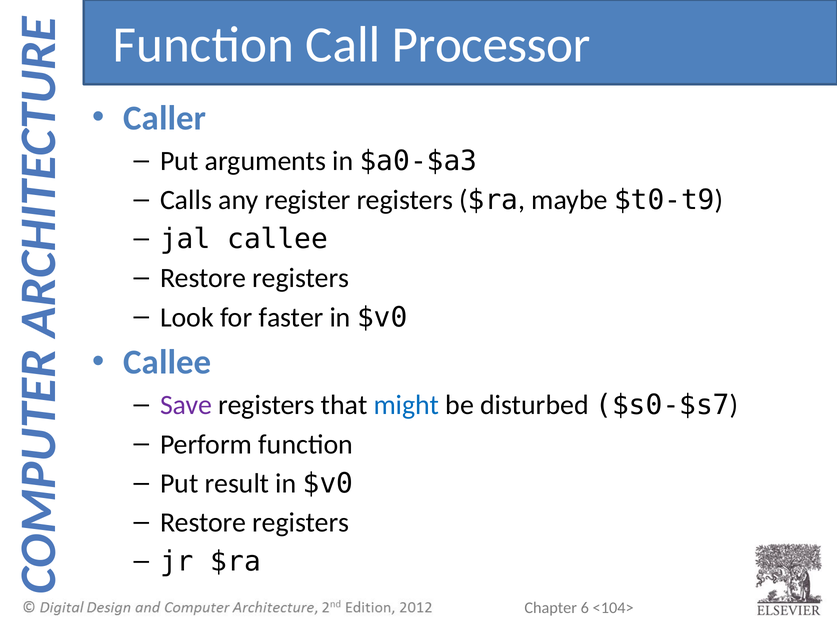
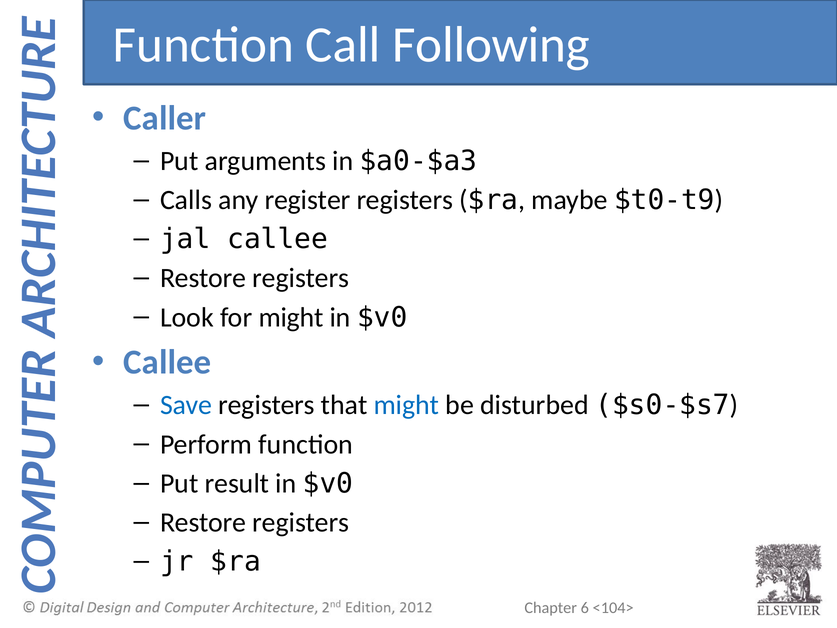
Processor: Processor -> Following
for faster: faster -> might
Save colour: purple -> blue
